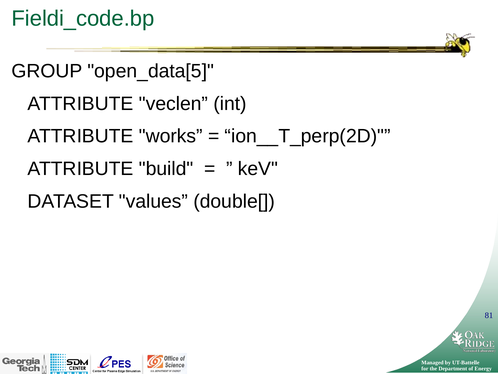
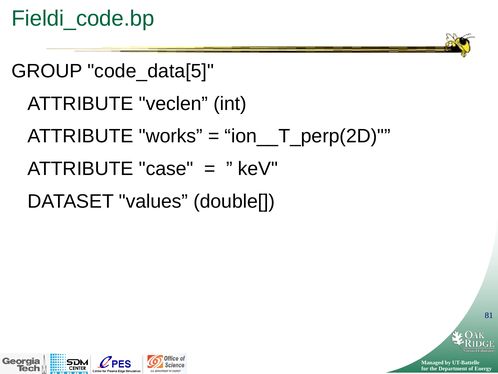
open_data[5: open_data[5 -> code_data[5
build: build -> case
